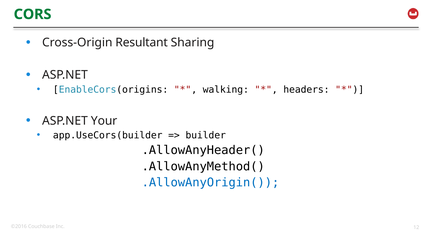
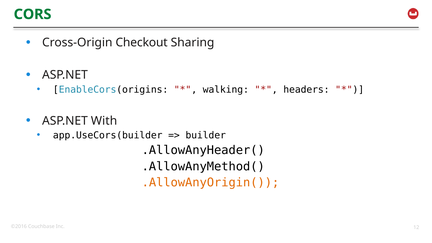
Resultant: Resultant -> Checkout
Your: Your -> With
.AllowAnyOrigin( colour: blue -> orange
